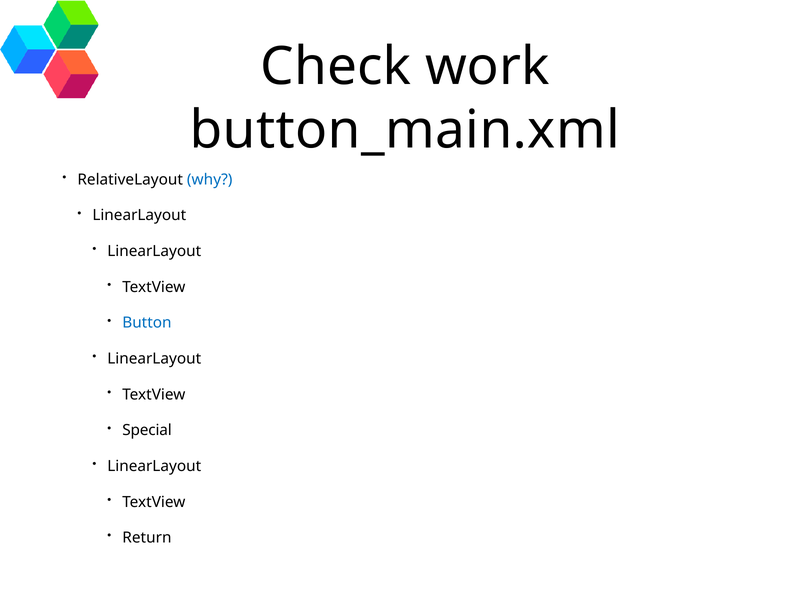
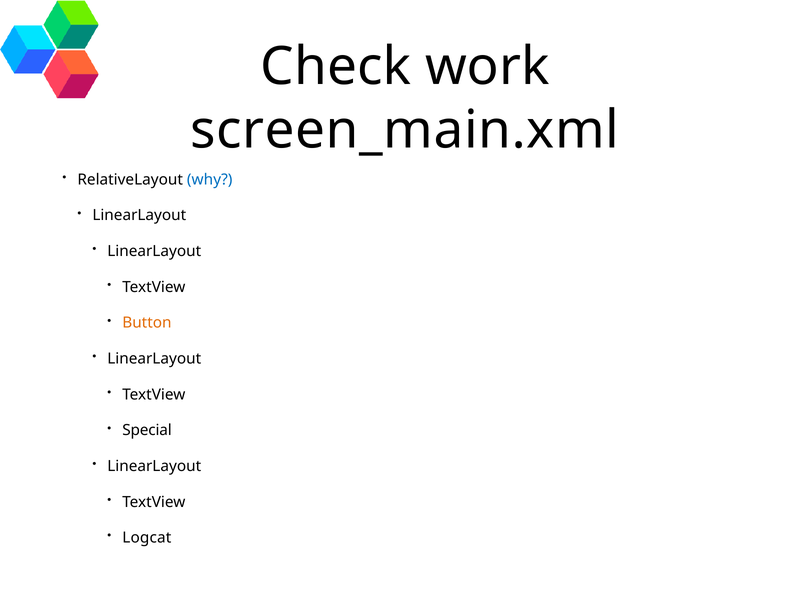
button_main.xml: button_main.xml -> screen_main.xml
Button colour: blue -> orange
Return: Return -> Logcat
